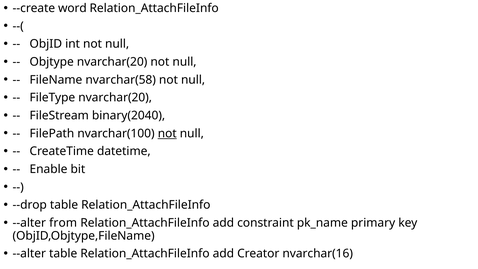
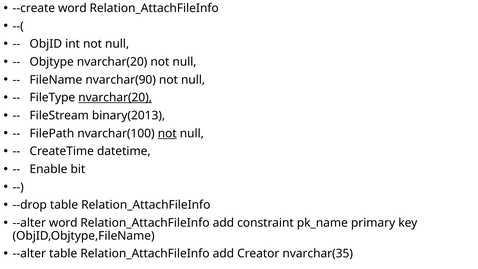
nvarchar(58: nvarchar(58 -> nvarchar(90
nvarchar(20 at (115, 98) underline: none -> present
binary(2040: binary(2040 -> binary(2013
--alter from: from -> word
nvarchar(16: nvarchar(16 -> nvarchar(35
